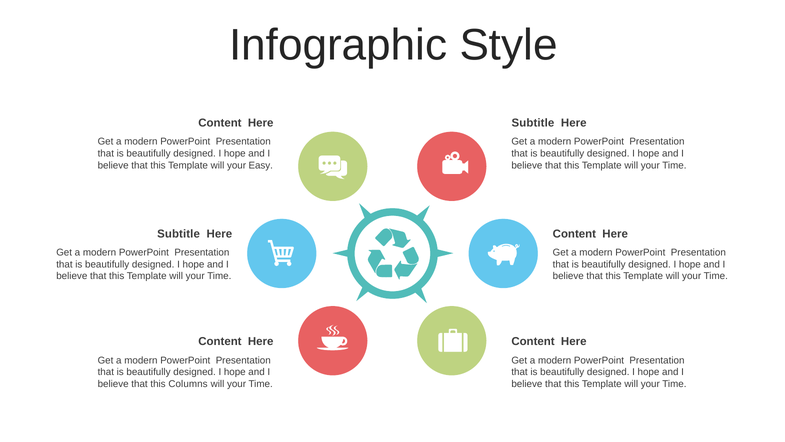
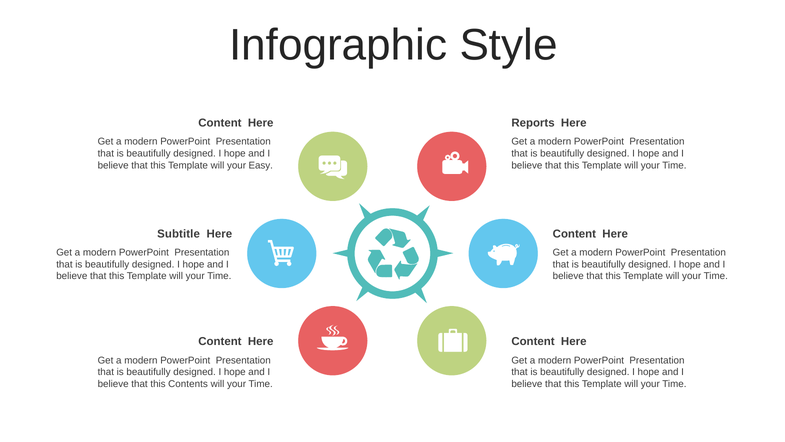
Subtitle at (533, 123): Subtitle -> Reports
Columns: Columns -> Contents
